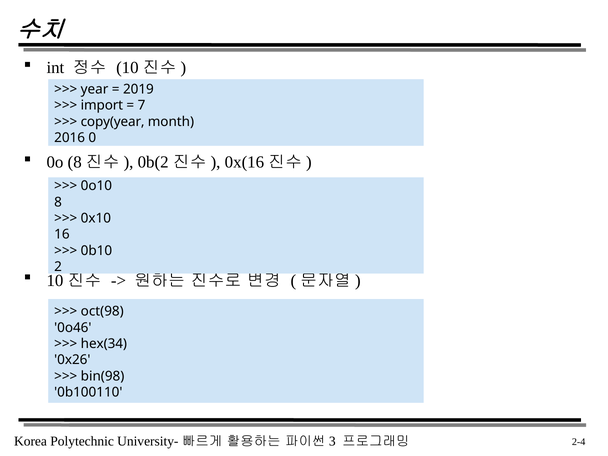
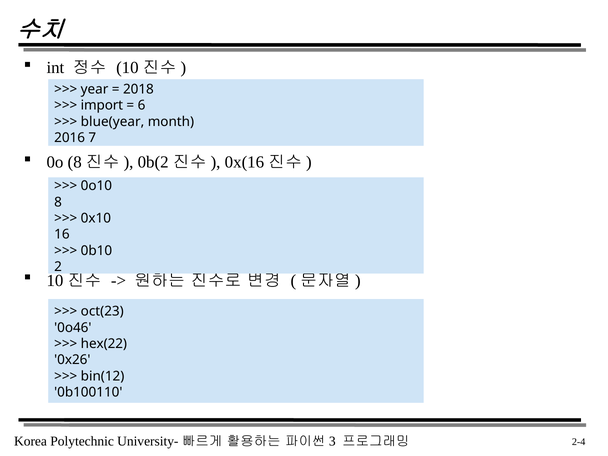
2019: 2019 -> 2018
7: 7 -> 6
copy(year: copy(year -> blue(year
0: 0 -> 7
oct(98: oct(98 -> oct(23
hex(34: hex(34 -> hex(22
bin(98: bin(98 -> bin(12
